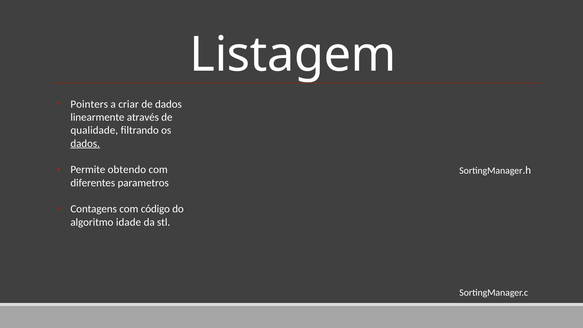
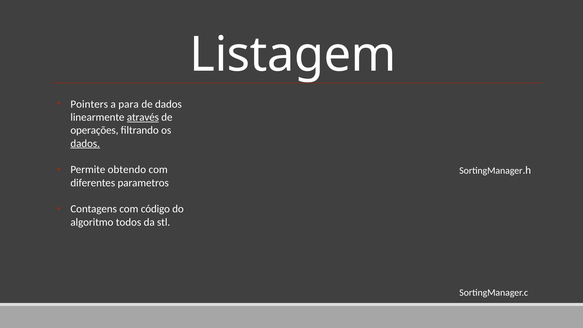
criar: criar -> para
através underline: none -> present
qualidade: qualidade -> operações
idade: idade -> todos
